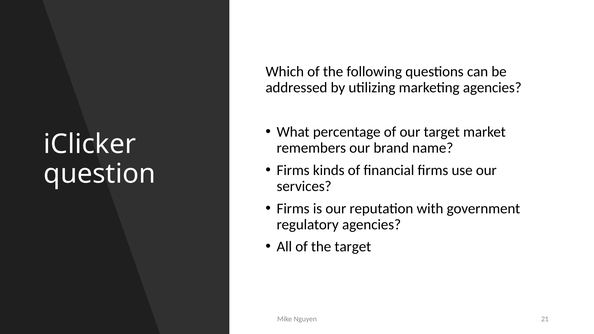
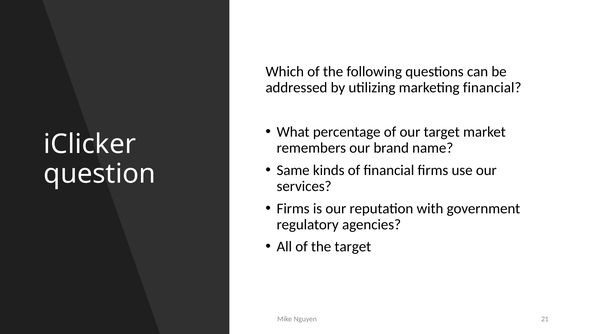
marketing agencies: agencies -> financial
Firms at (293, 170): Firms -> Same
